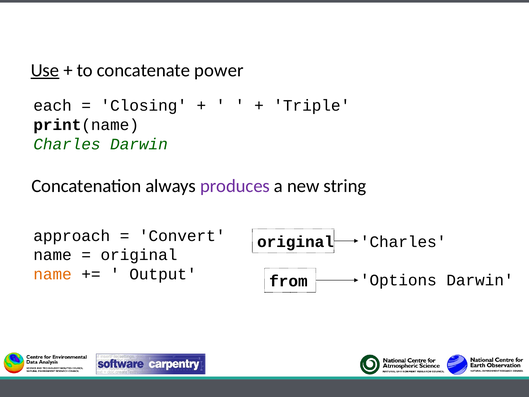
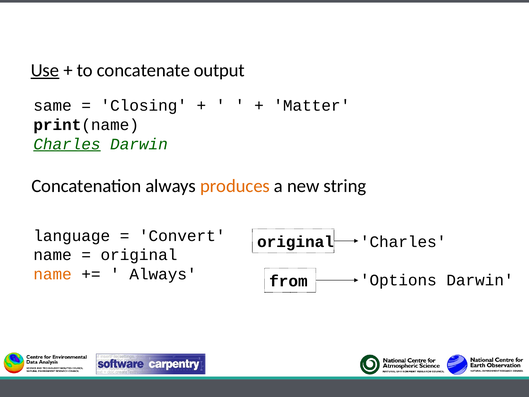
power: power -> output
each: each -> same
Triple: Triple -> Matter
Charles at (67, 144) underline: none -> present
produces colour: purple -> orange
approach: approach -> language
Output at (163, 274): Output -> Always
